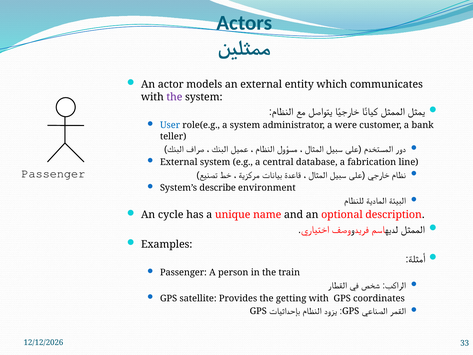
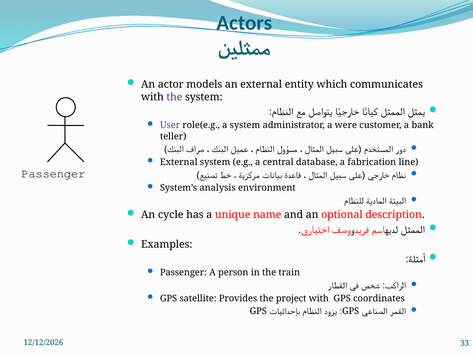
User colour: blue -> purple
describe: describe -> analysis
getting: getting -> project
